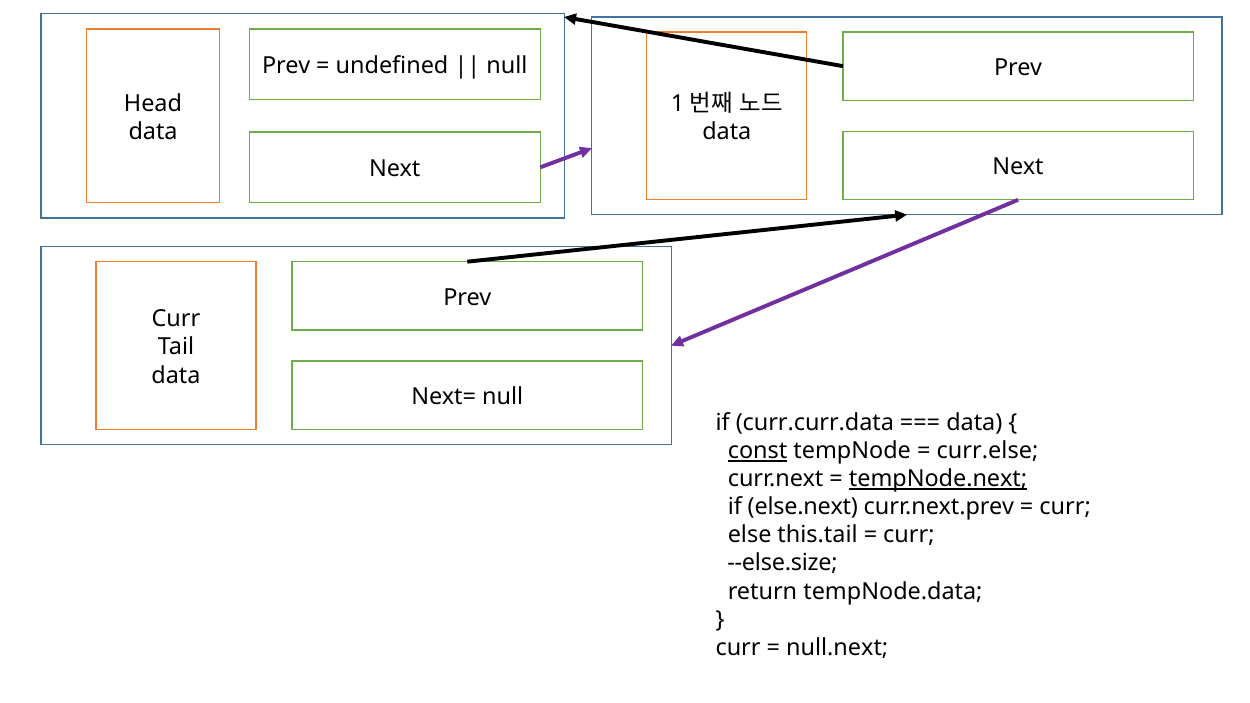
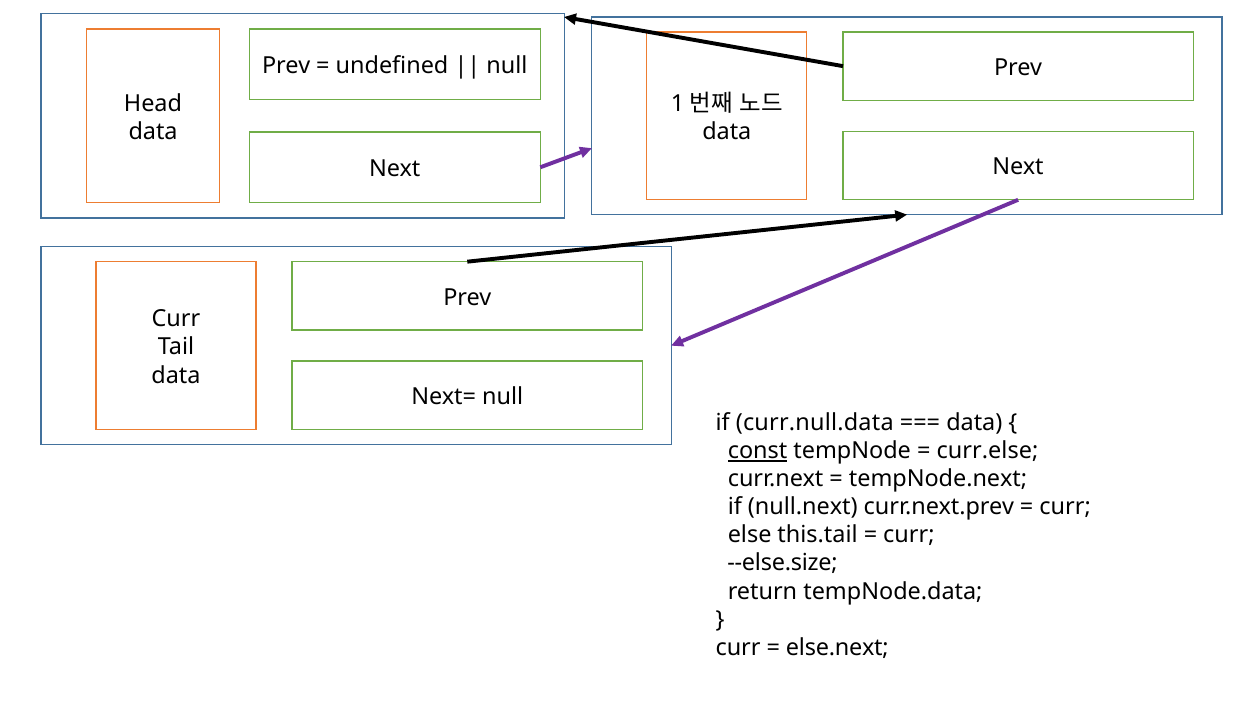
curr.curr.data: curr.curr.data -> curr.null.data
tempNode.next underline: present -> none
else.next: else.next -> null.next
null.next: null.next -> else.next
